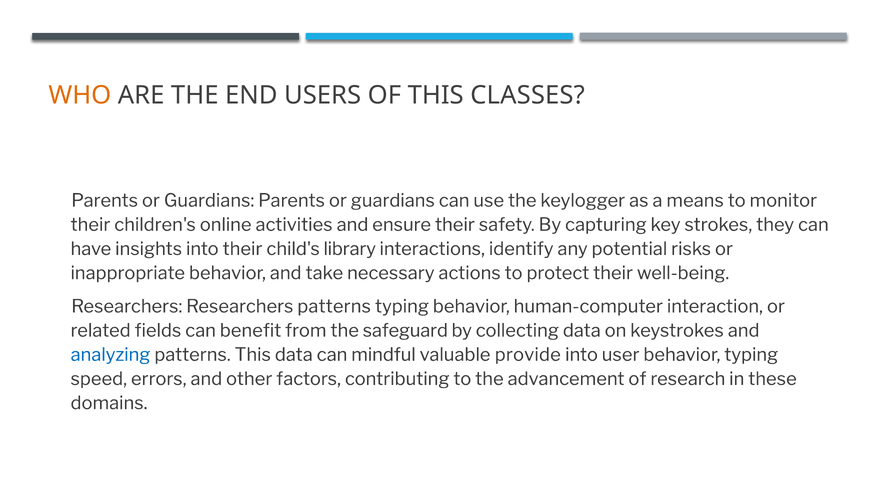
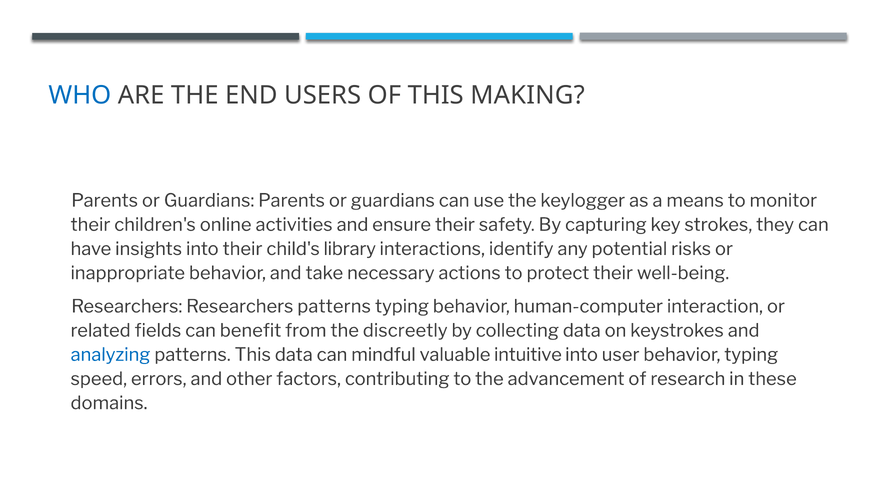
WHO colour: orange -> blue
CLASSES: CLASSES -> MAKING
safeguard: safeguard -> discreetly
provide: provide -> intuitive
